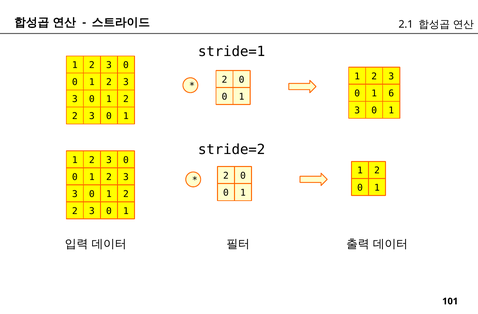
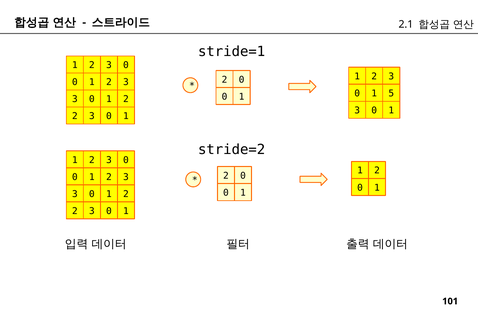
6: 6 -> 5
